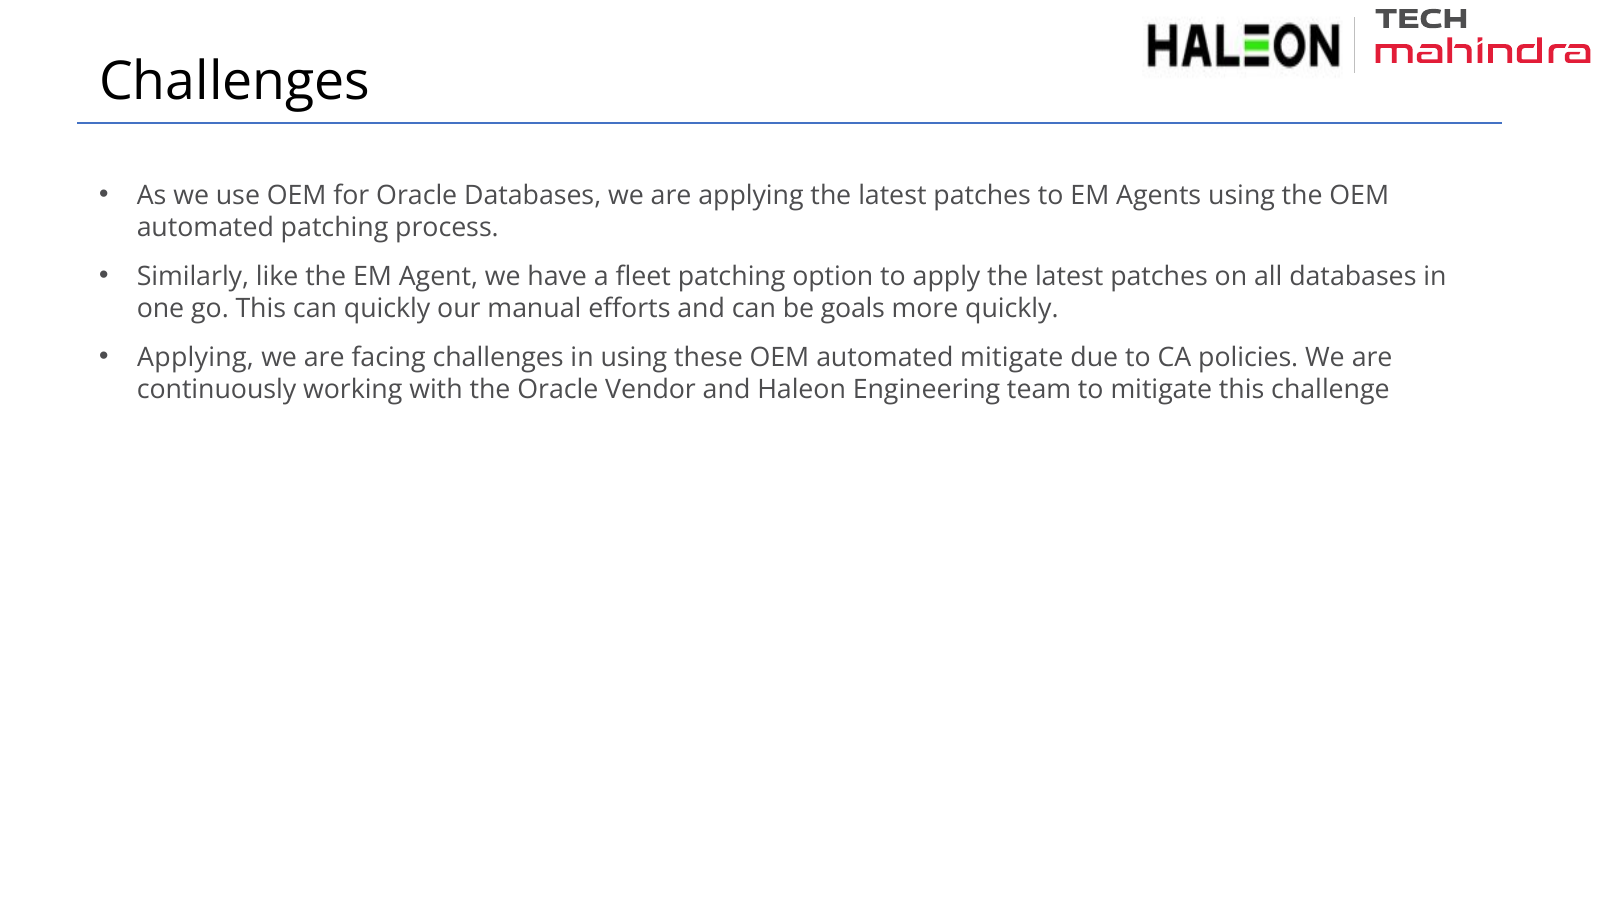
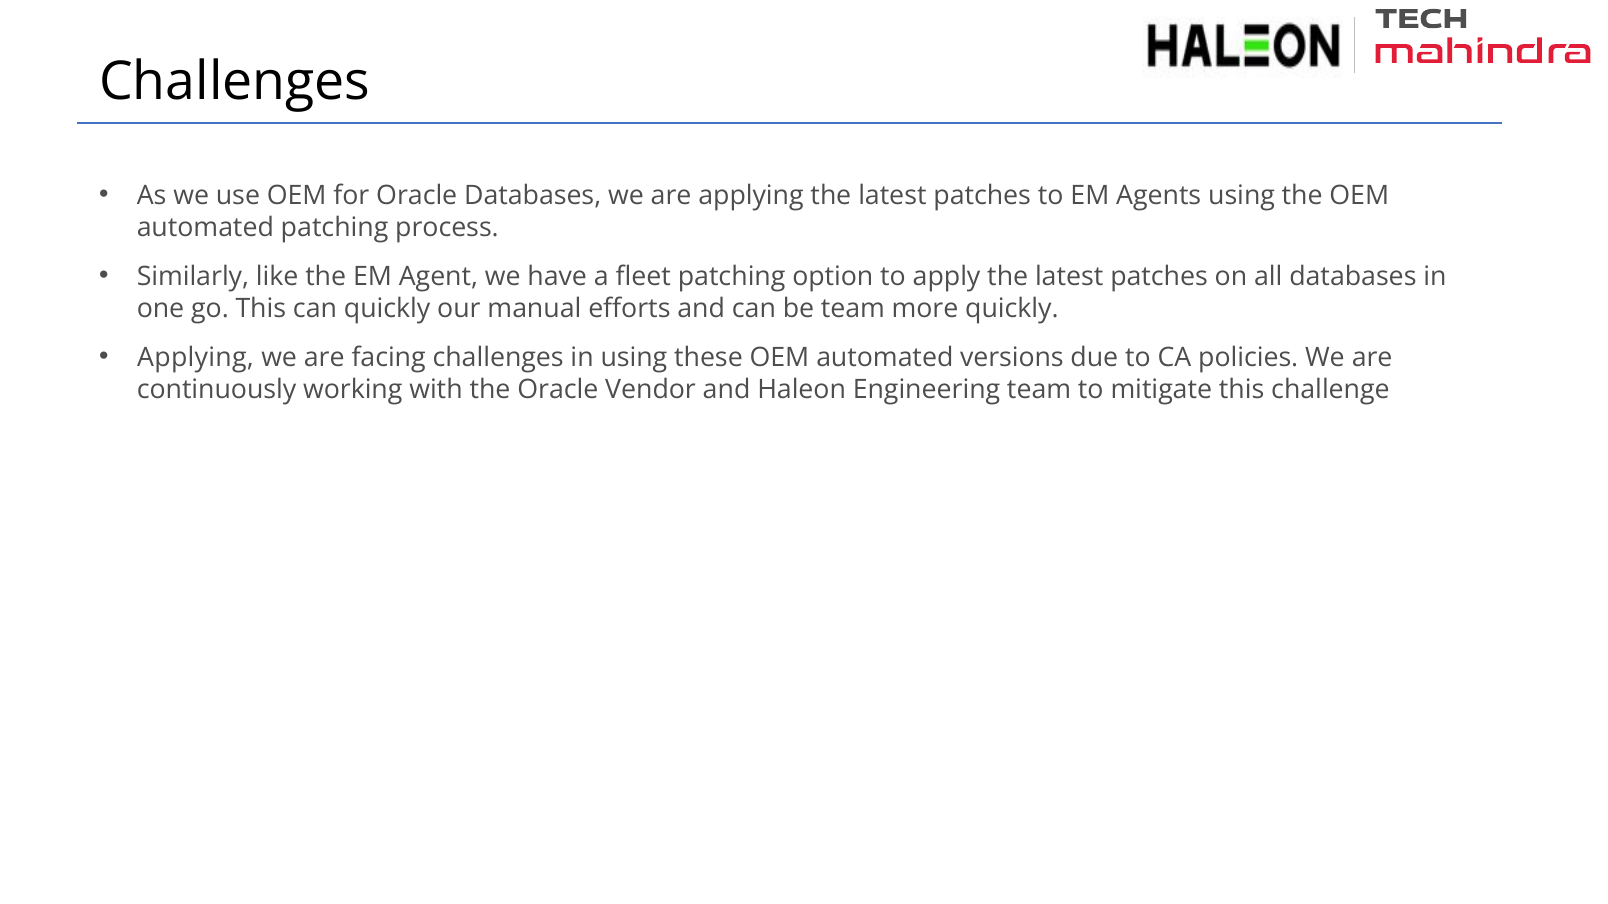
be goals: goals -> team
automated mitigate: mitigate -> versions
